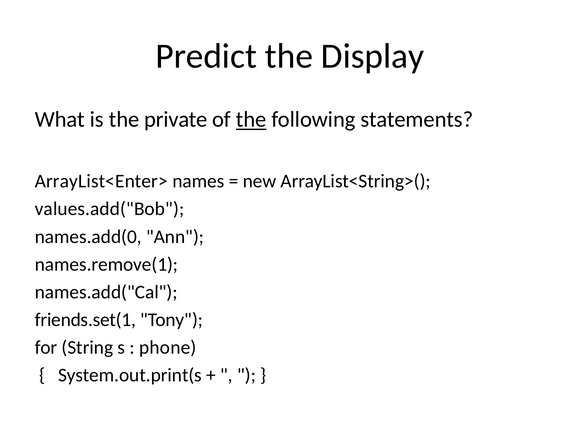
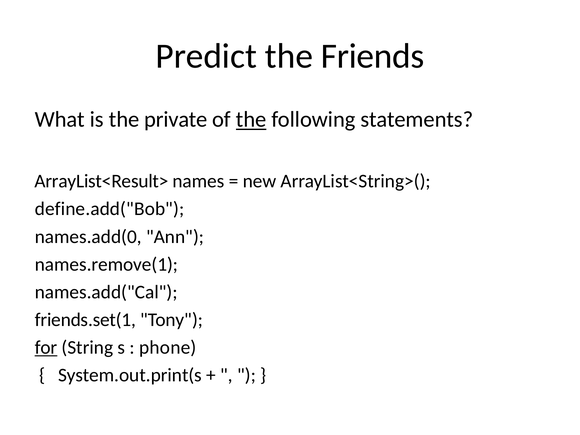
Display: Display -> Friends
ArrayList<Enter>: ArrayList<Enter> -> ArrayList<Result>
values.add("Bob: values.add("Bob -> define.add("Bob
for underline: none -> present
